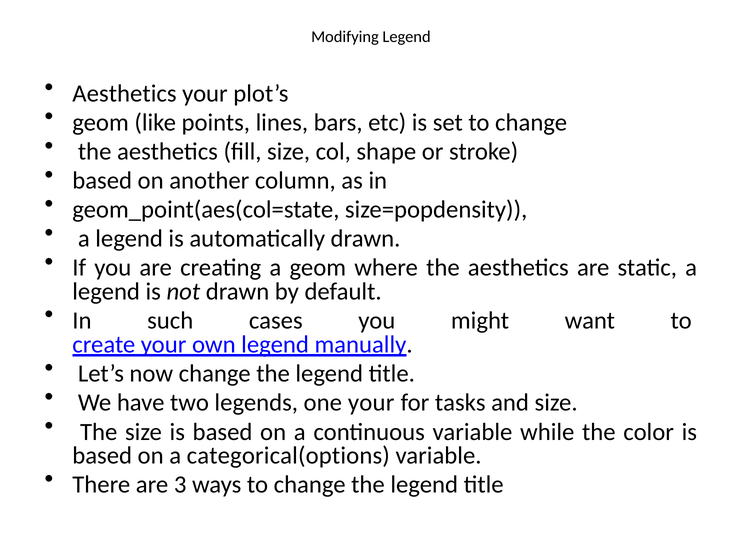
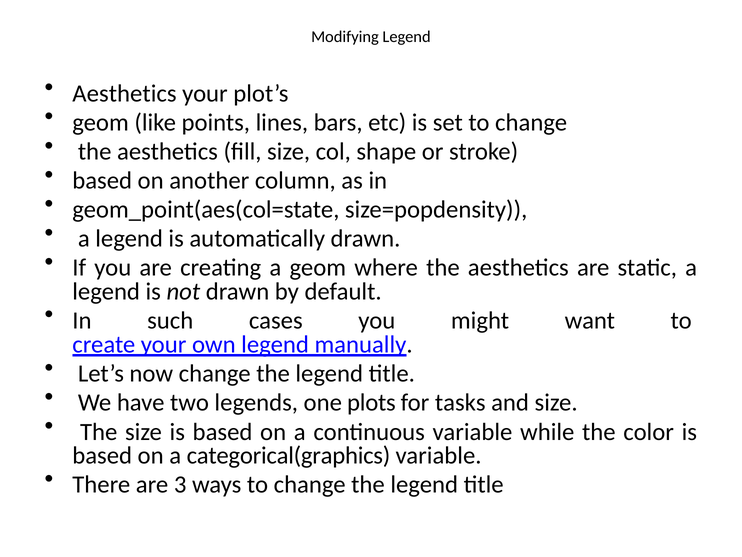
one your: your -> plots
categorical(options: categorical(options -> categorical(graphics
